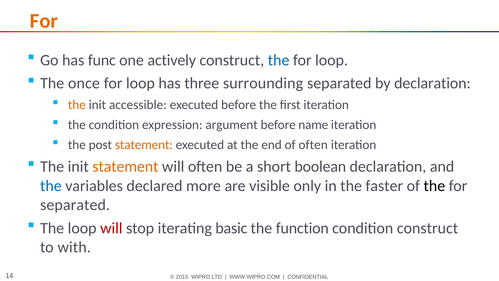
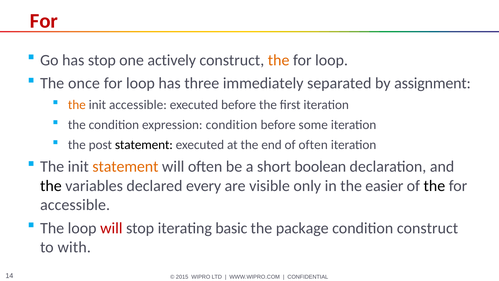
For at (44, 21) colour: orange -> red
has func: func -> stop
the at (279, 60) colour: blue -> orange
surrounding: surrounding -> immediately
by declaration: declaration -> assignment
expression argument: argument -> condition
name: name -> some
statement at (144, 145) colour: orange -> black
the at (51, 186) colour: blue -> black
more: more -> every
faster: faster -> easier
separated at (75, 205): separated -> accessible
function: function -> package
